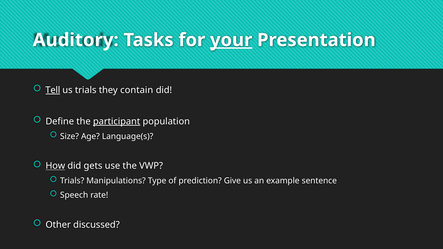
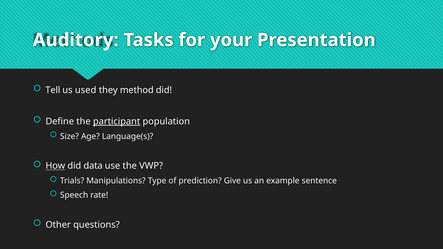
your underline: present -> none
Tell underline: present -> none
us trials: trials -> used
contain: contain -> method
gets: gets -> data
discussed: discussed -> questions
